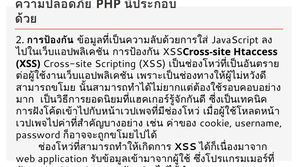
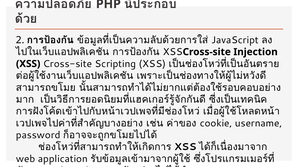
Htaccess: Htaccess -> Injection
